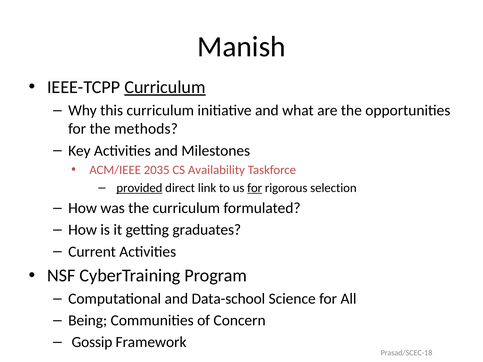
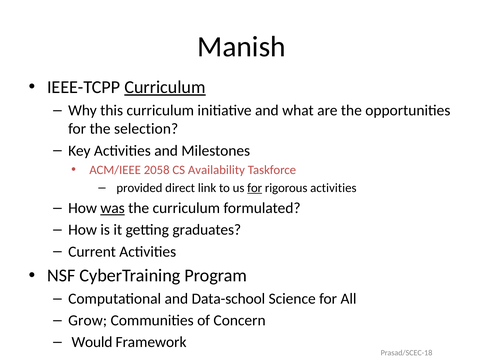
methods: methods -> selection
2035: 2035 -> 2058
provided underline: present -> none
rigorous selection: selection -> activities
was underline: none -> present
Being: Being -> Grow
Gossip: Gossip -> Would
